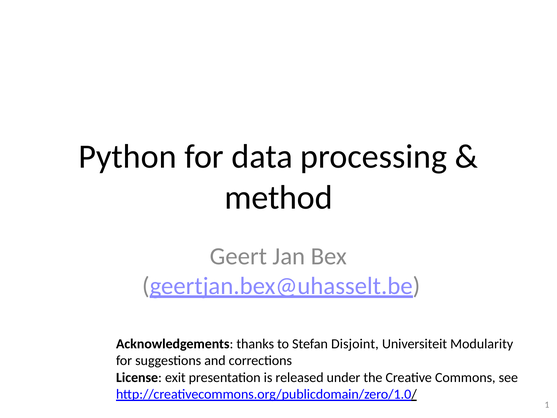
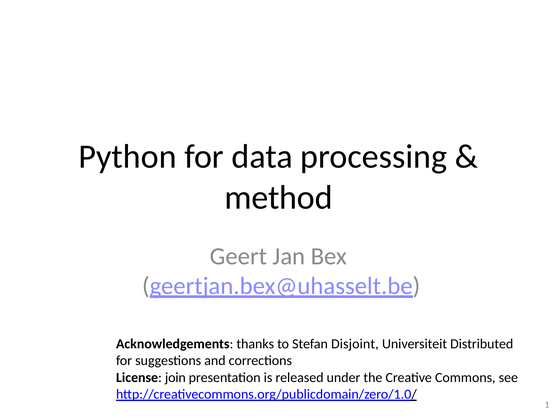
Modularity: Modularity -> Distributed
exit: exit -> join
